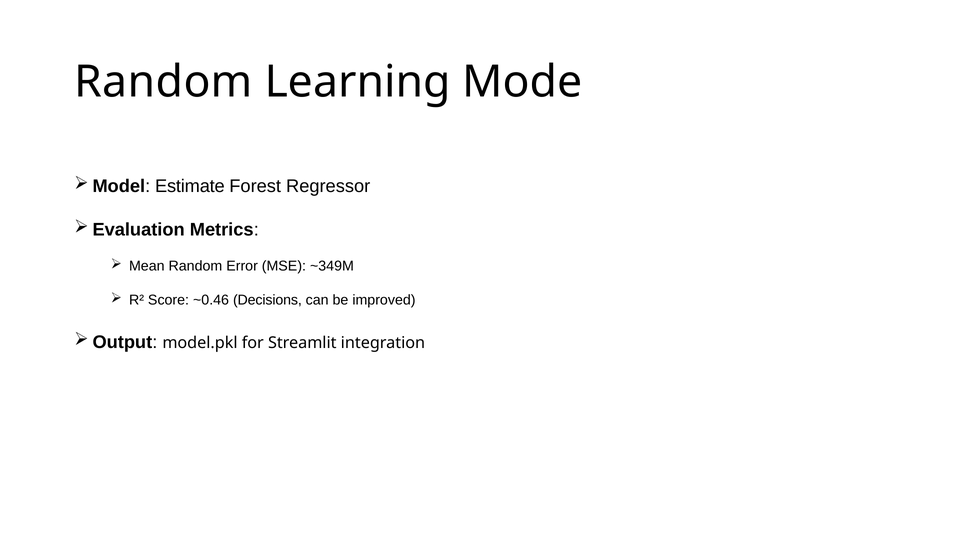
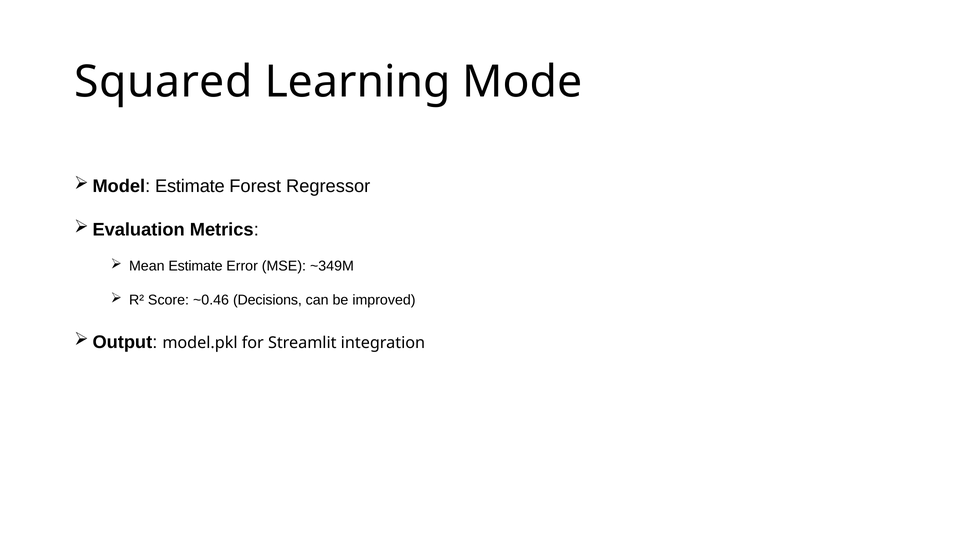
Random at (163, 82): Random -> Squared
Mean Random: Random -> Estimate
